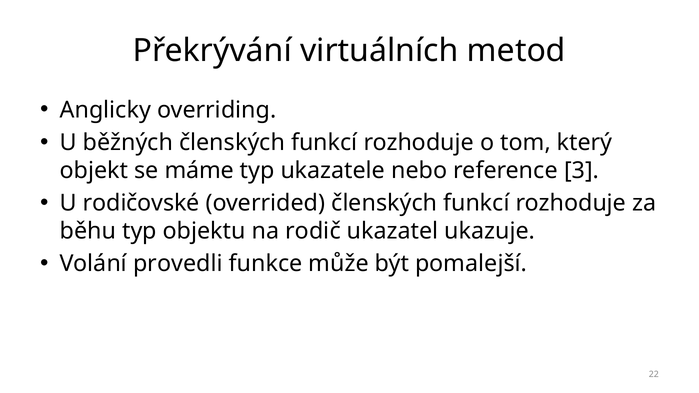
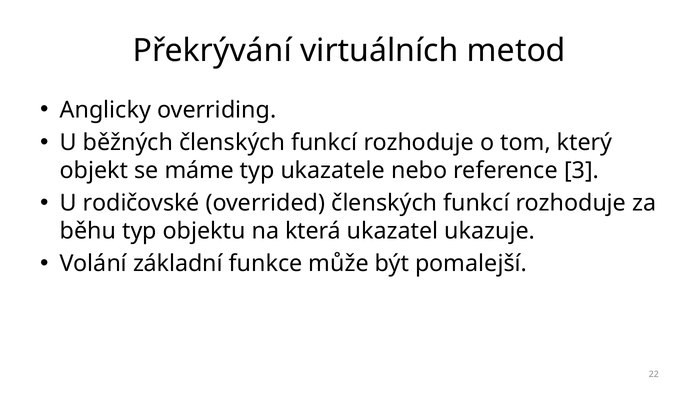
rodič: rodič -> která
provedli: provedli -> základní
